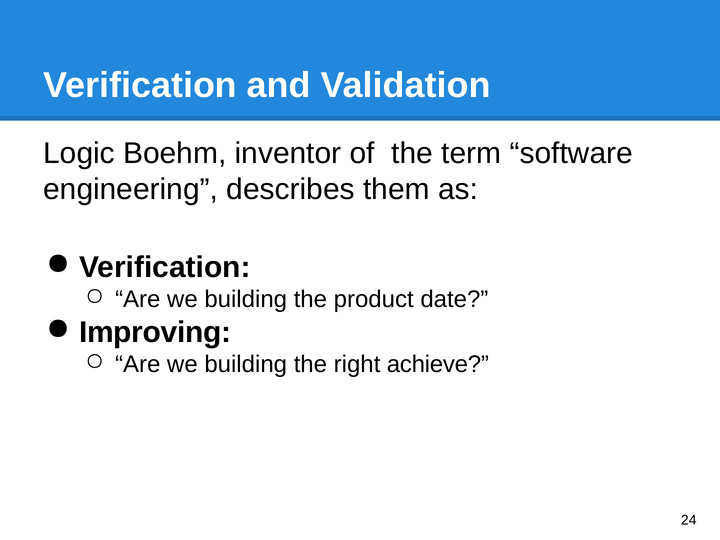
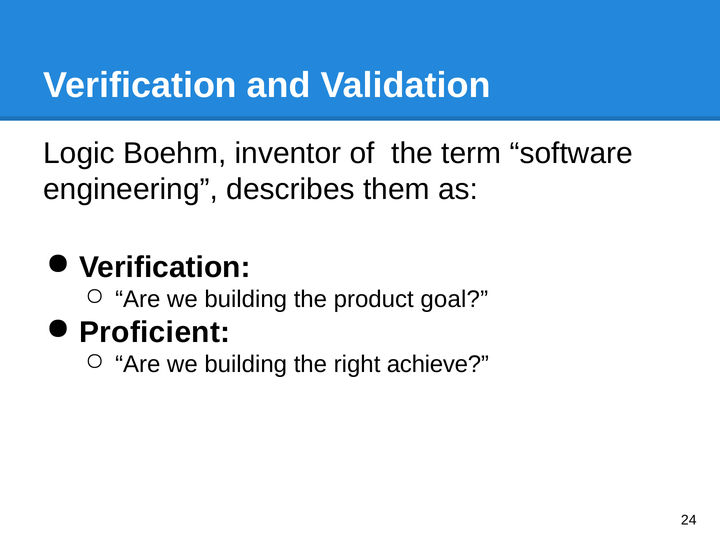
date: date -> goal
Improving: Improving -> Proficient
